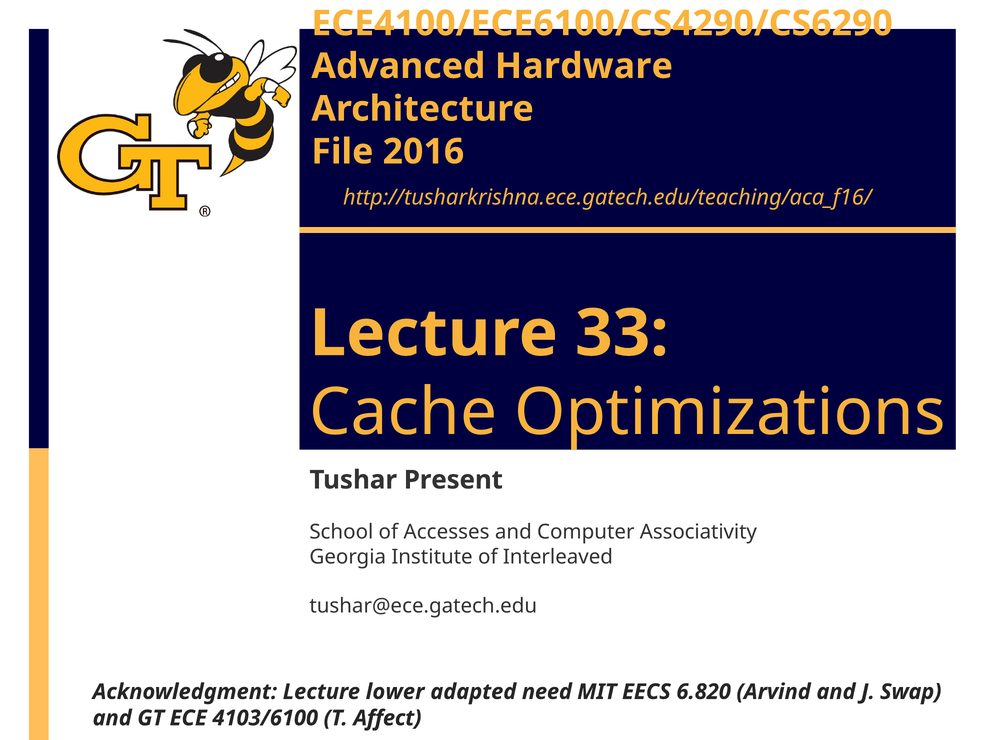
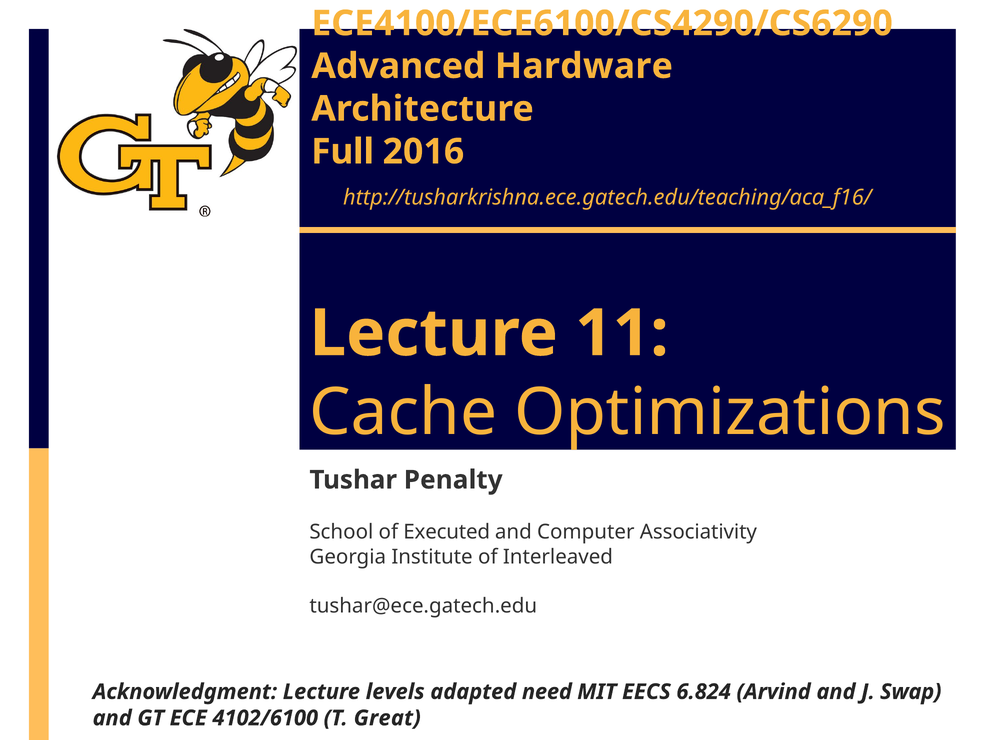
File: File -> Full
33: 33 -> 11
Present: Present -> Penalty
Accesses: Accesses -> Executed
lower: lower -> levels
6.820: 6.820 -> 6.824
4103/6100: 4103/6100 -> 4102/6100
Affect: Affect -> Great
